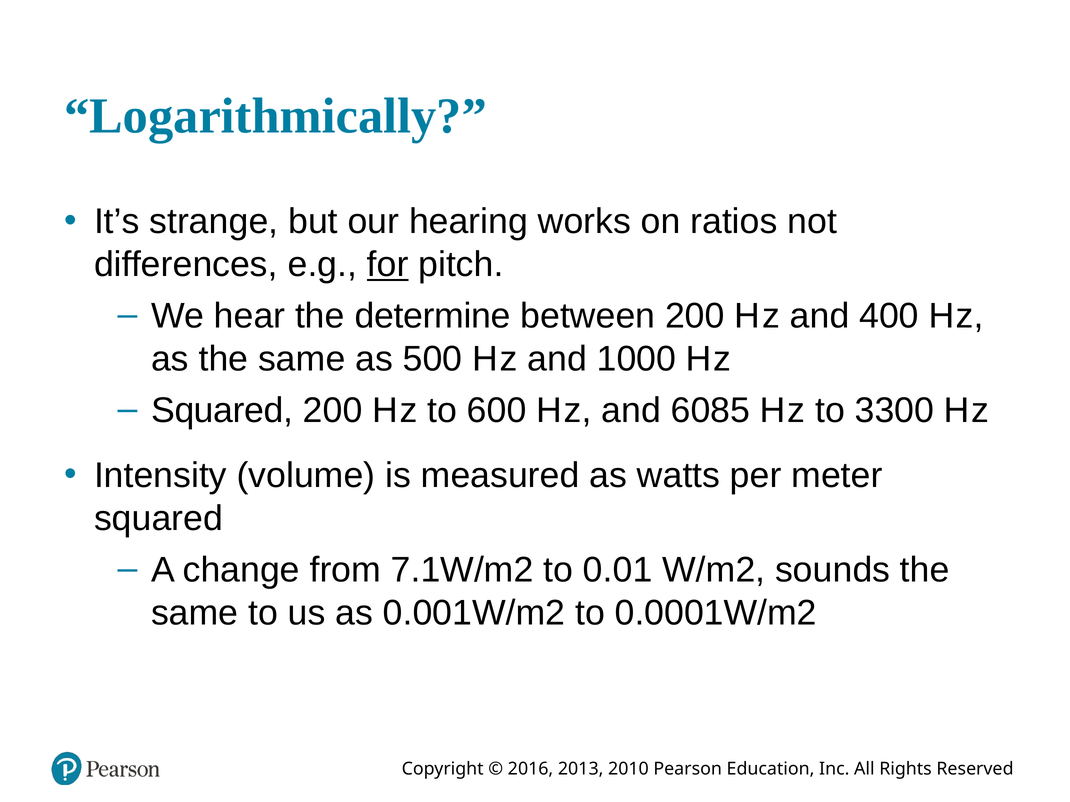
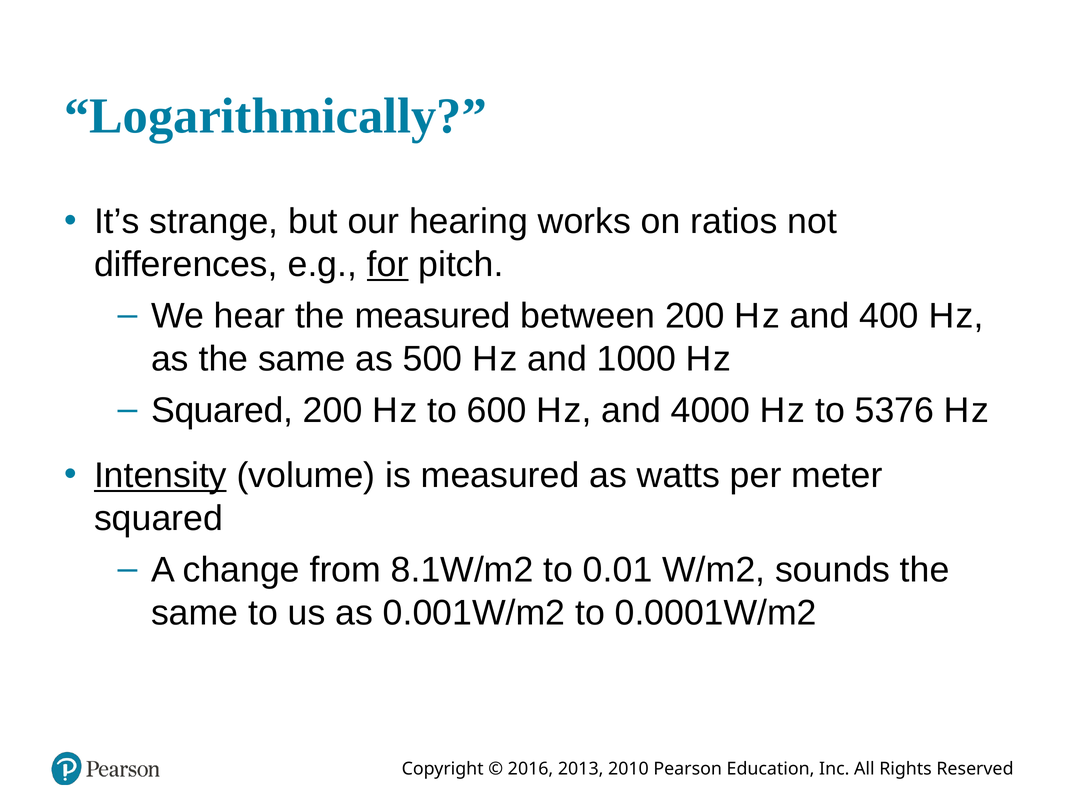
the determine: determine -> measured
6085: 6085 -> 4000
3300: 3300 -> 5376
Intensity underline: none -> present
7.1W/m2: 7.1W/m2 -> 8.1W/m2
